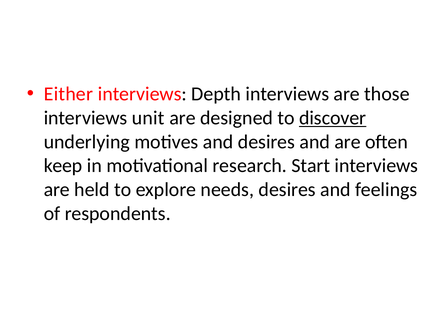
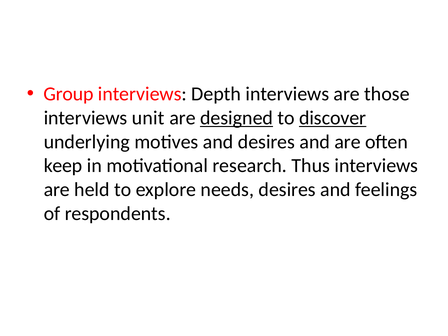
Either: Either -> Group
designed underline: none -> present
Start: Start -> Thus
